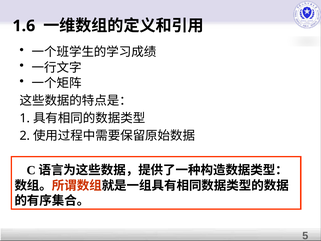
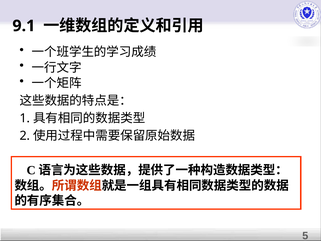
1.6: 1.6 -> 9.1
